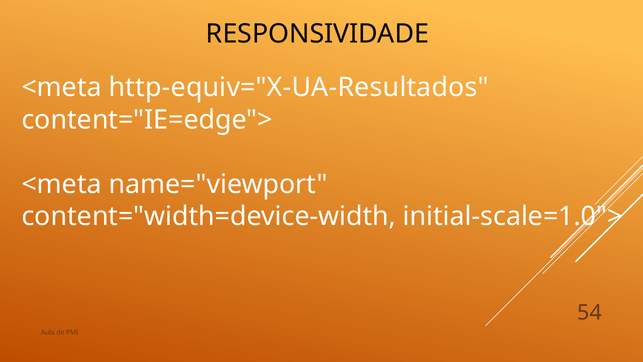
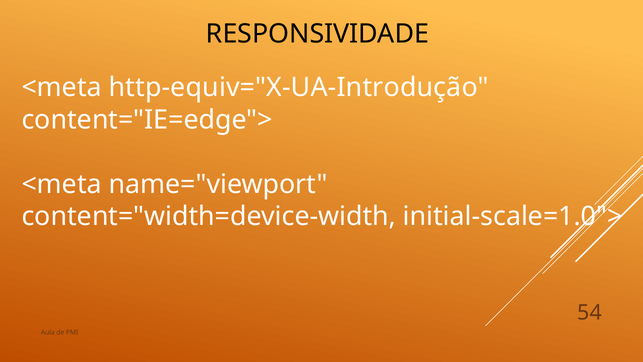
http-equiv="X-UA-Resultados: http-equiv="X-UA-Resultados -> http-equiv="X-UA-Introdução
